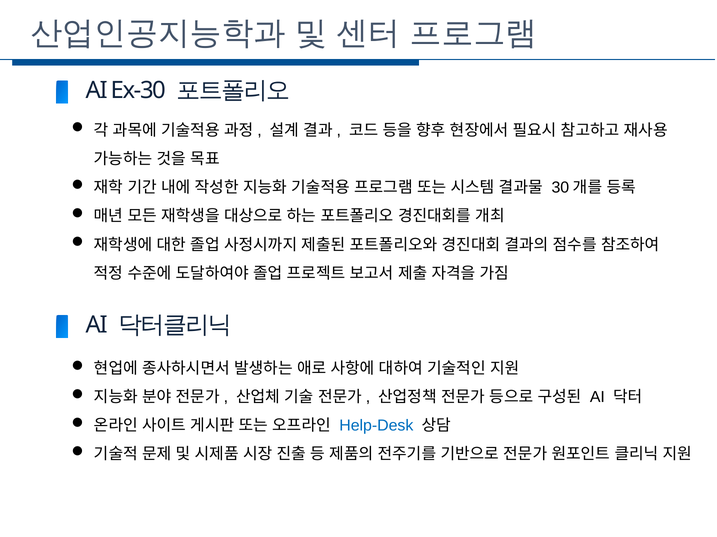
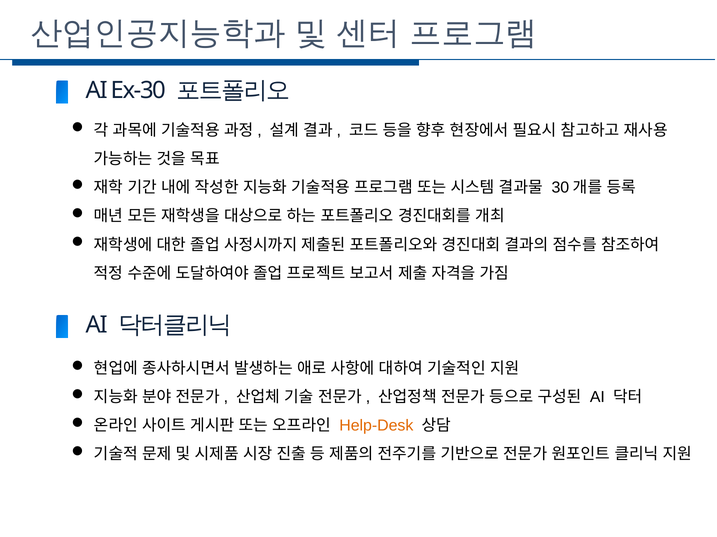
Help-Desk colour: blue -> orange
